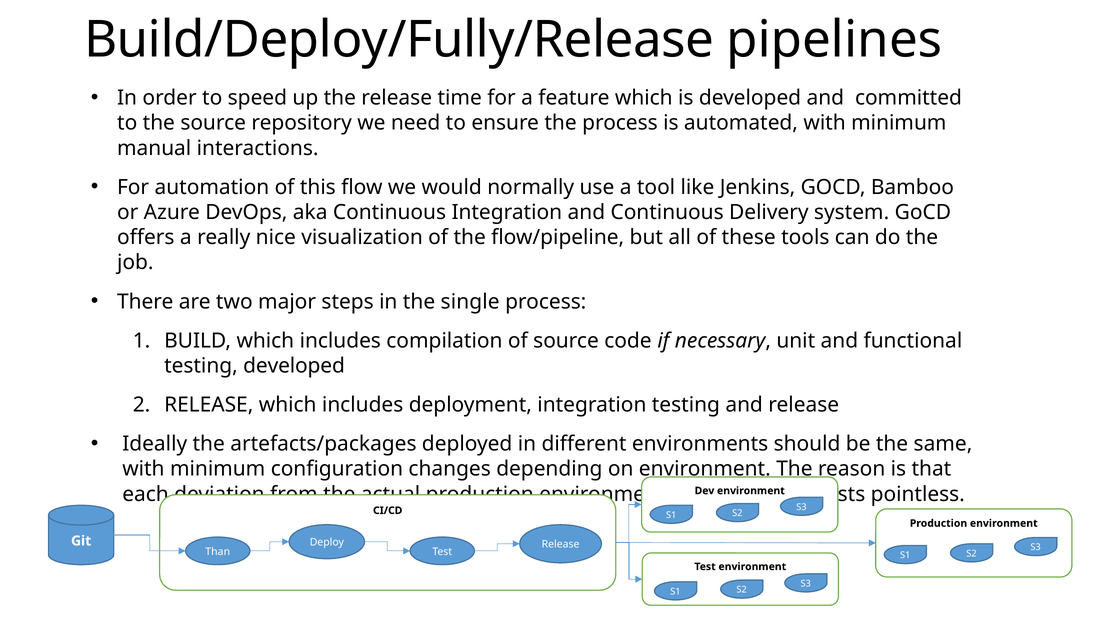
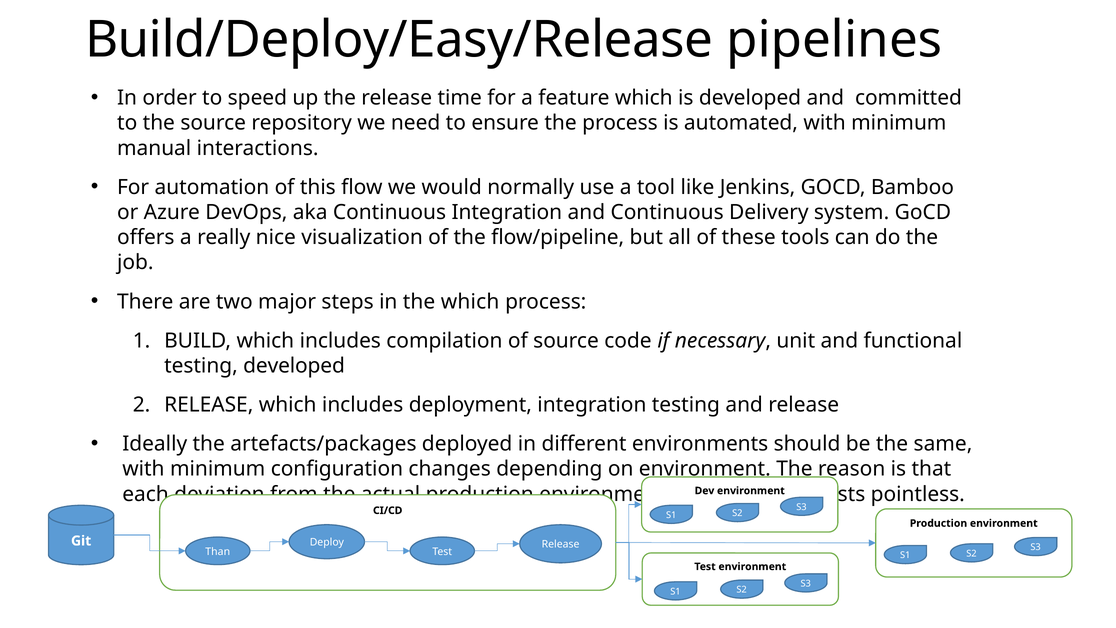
Build/Deploy/Fully/Release: Build/Deploy/Fully/Release -> Build/Deploy/Easy/Release
the single: single -> which
